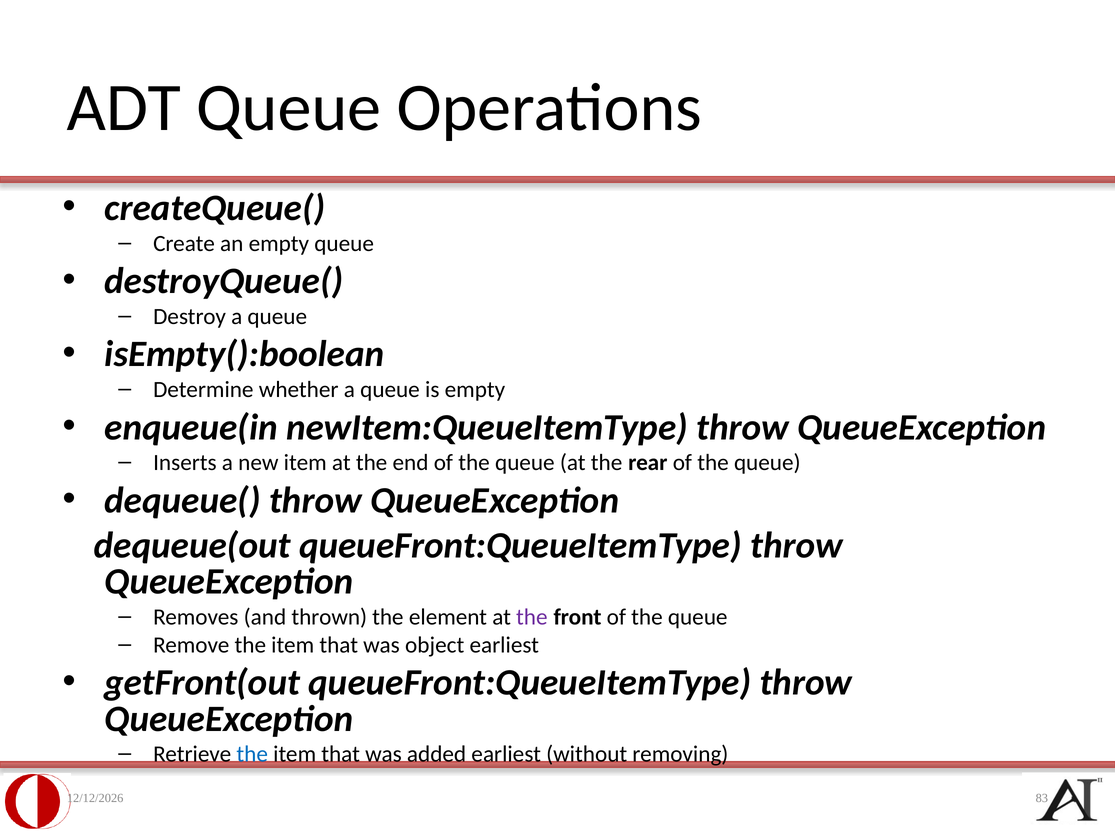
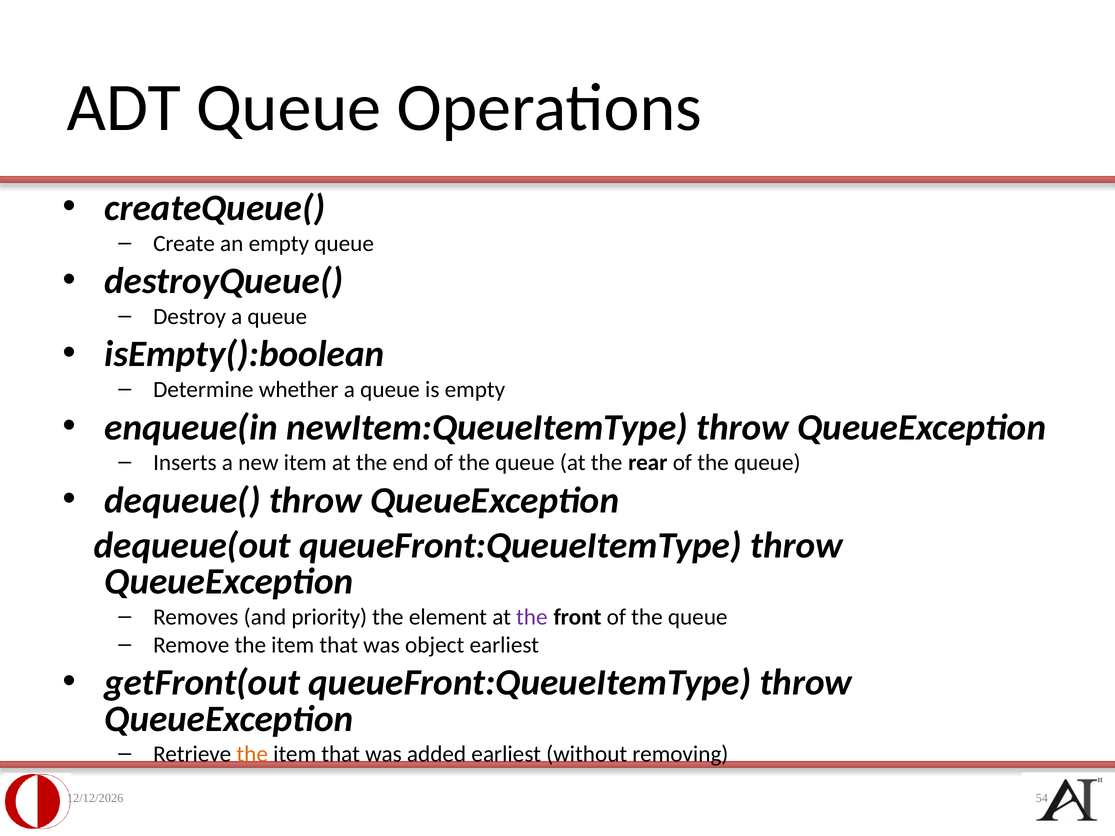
thrown: thrown -> priority
the at (252, 754) colour: blue -> orange
83: 83 -> 54
